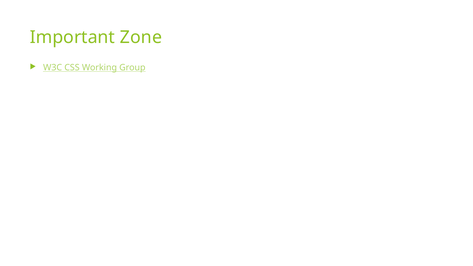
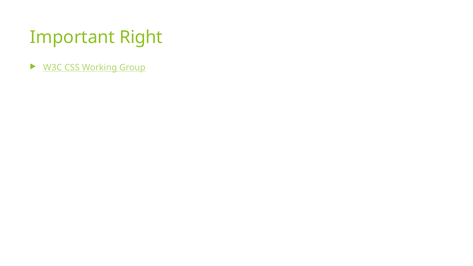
Zone: Zone -> Right
